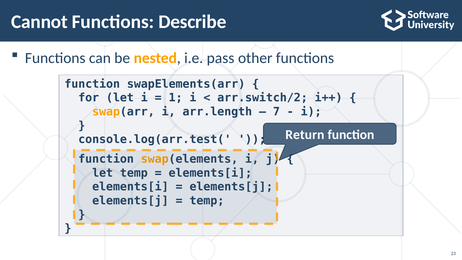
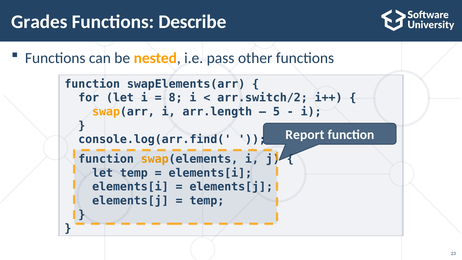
Cannot: Cannot -> Grades
1: 1 -> 8
7: 7 -> 5
Return: Return -> Report
console.log(arr.test(: console.log(arr.test( -> console.log(arr.find(
